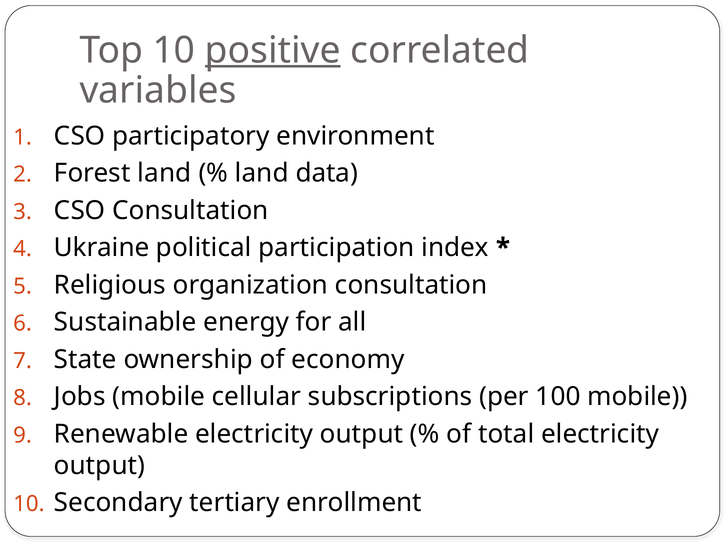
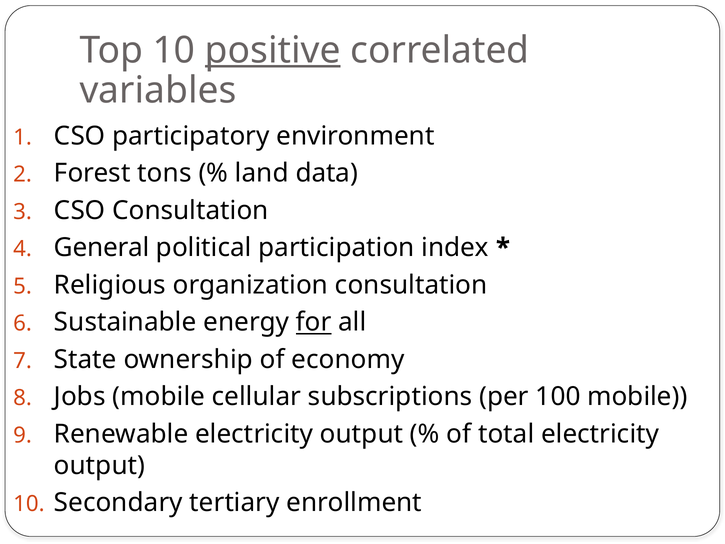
Forest land: land -> tons
Ukraine: Ukraine -> General
for underline: none -> present
